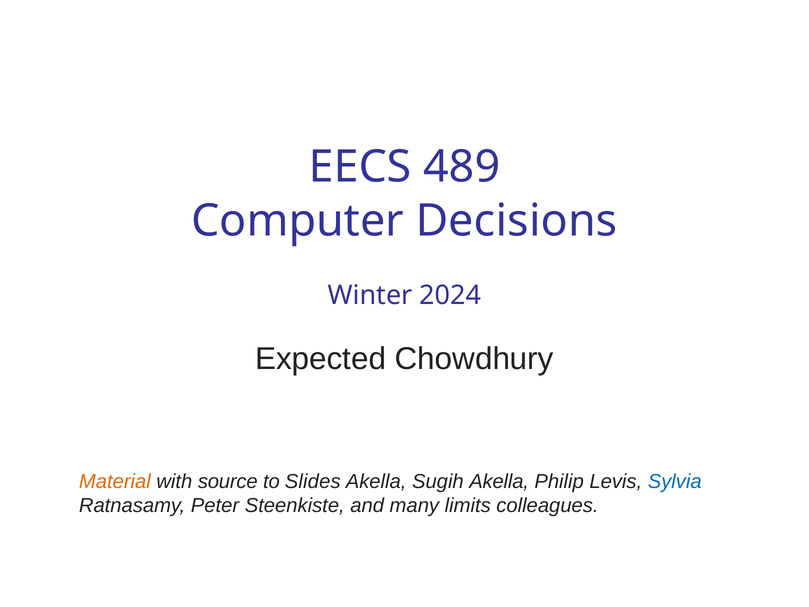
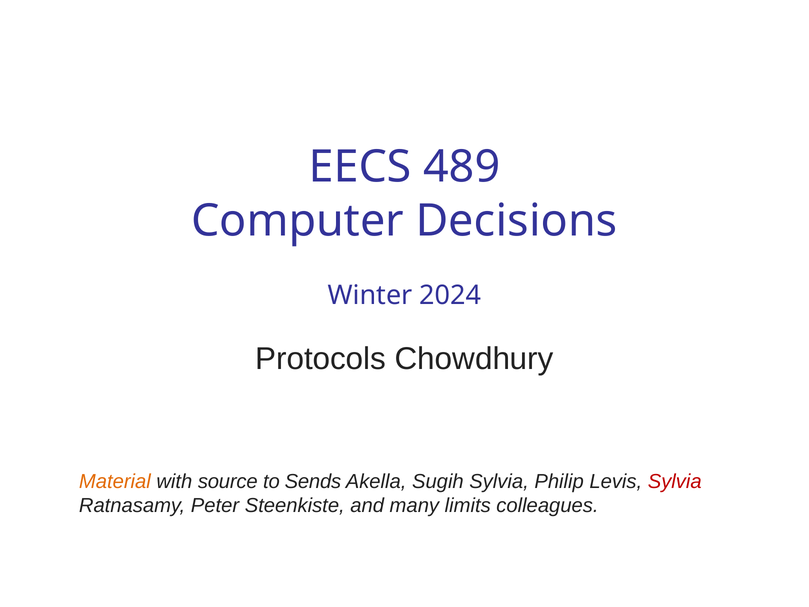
Expected: Expected -> Protocols
Slides: Slides -> Sends
Sugih Akella: Akella -> Sylvia
Sylvia at (675, 481) colour: blue -> red
